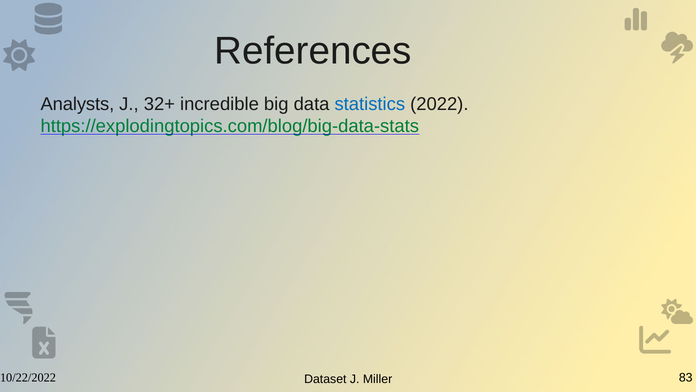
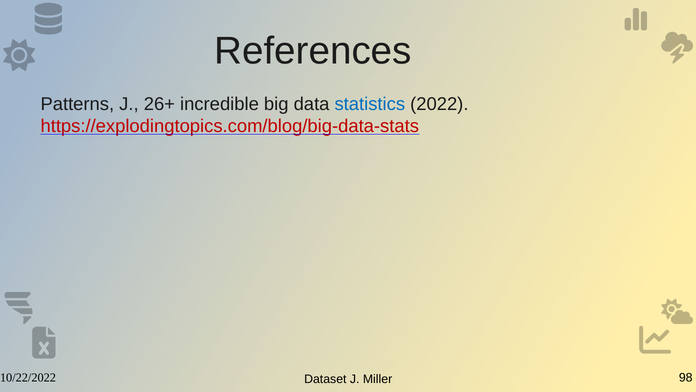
Analysts: Analysts -> Patterns
32+: 32+ -> 26+
https://explodingtopics.com/blog/big-data-stats colour: green -> red
83: 83 -> 98
